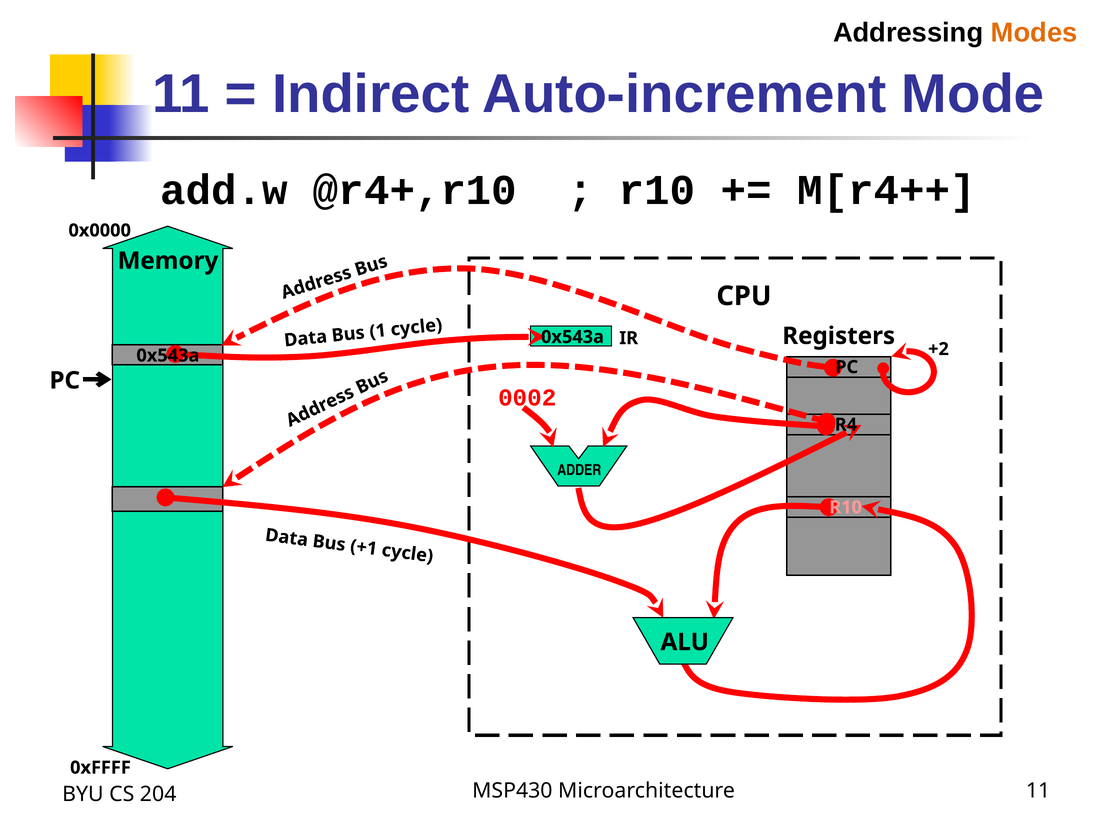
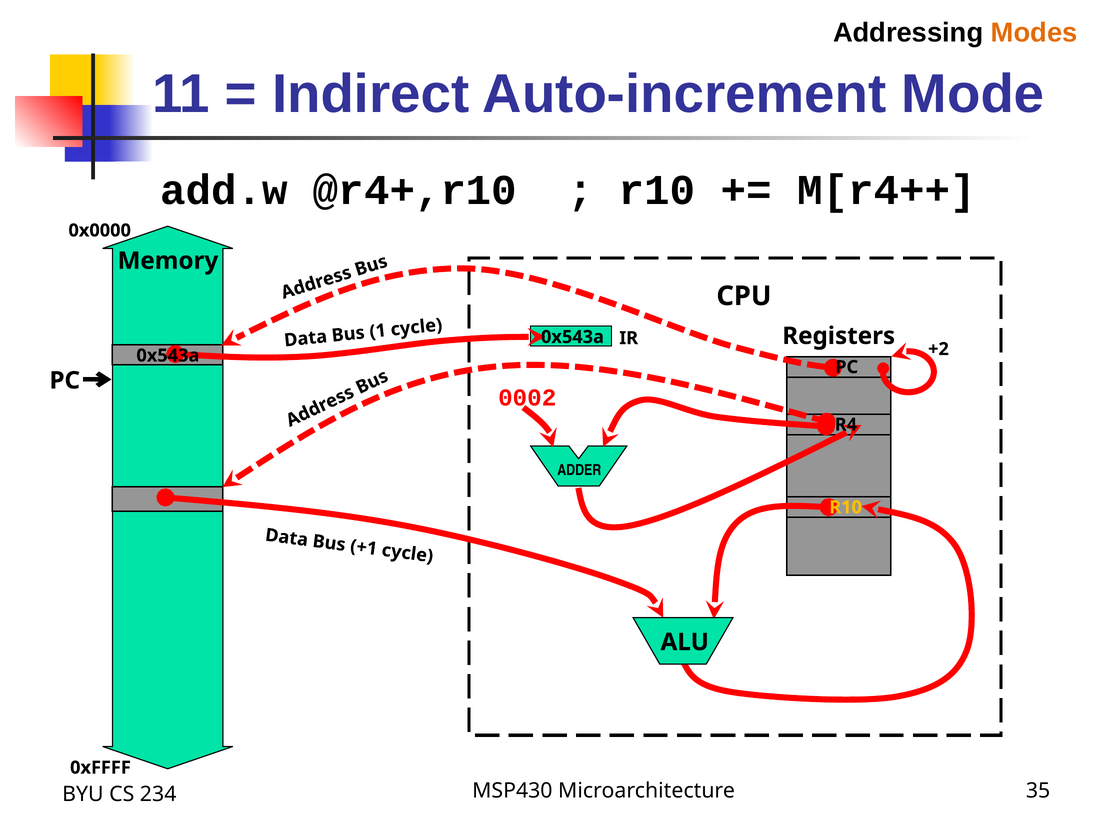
R10 at (846, 508) colour: pink -> yellow
Microarchitecture 11: 11 -> 35
204: 204 -> 234
